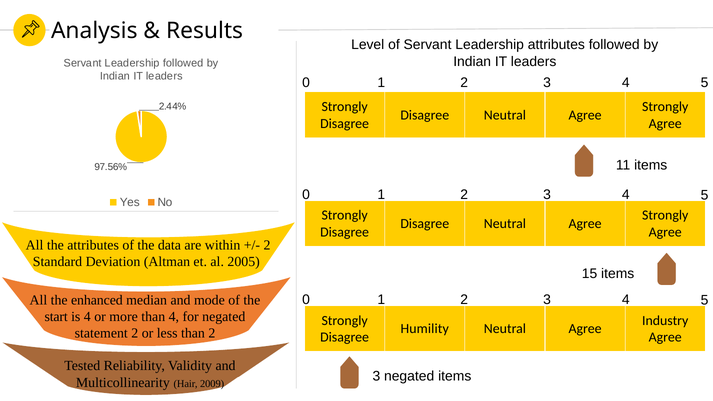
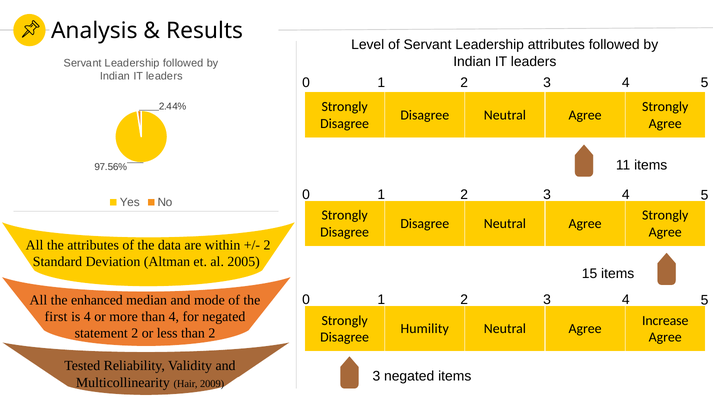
start: start -> first
Industry: Industry -> Increase
